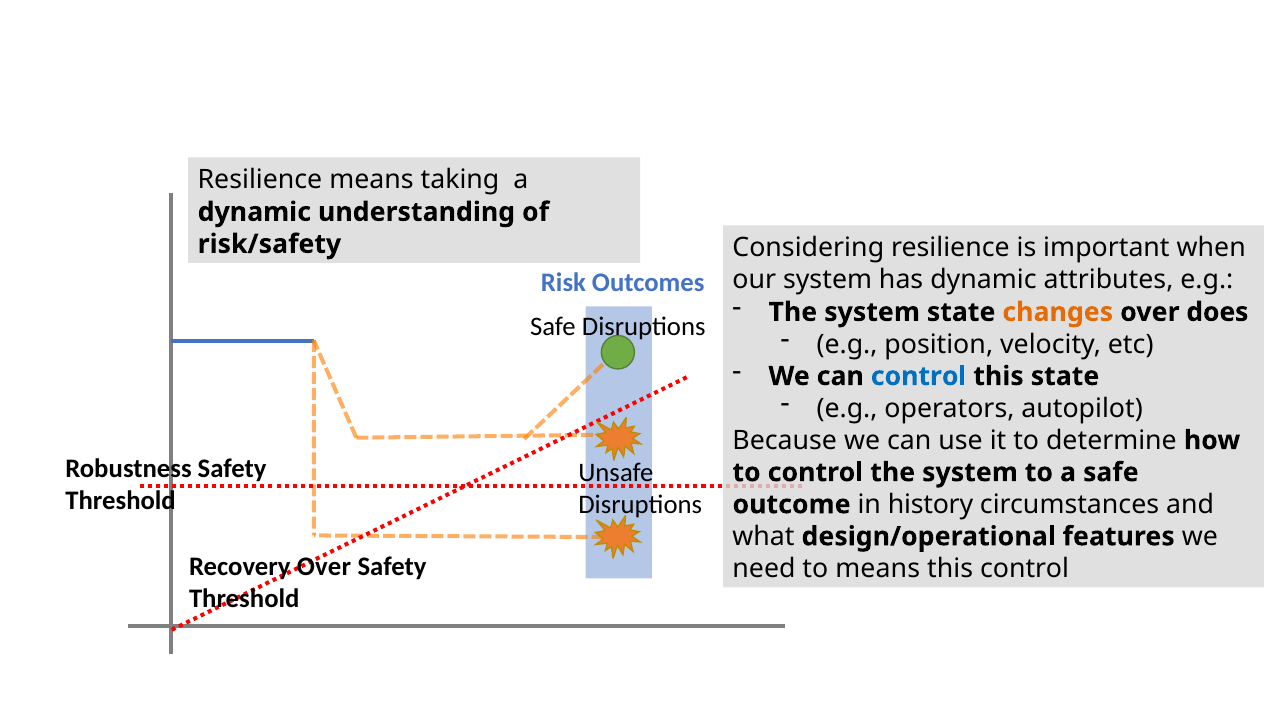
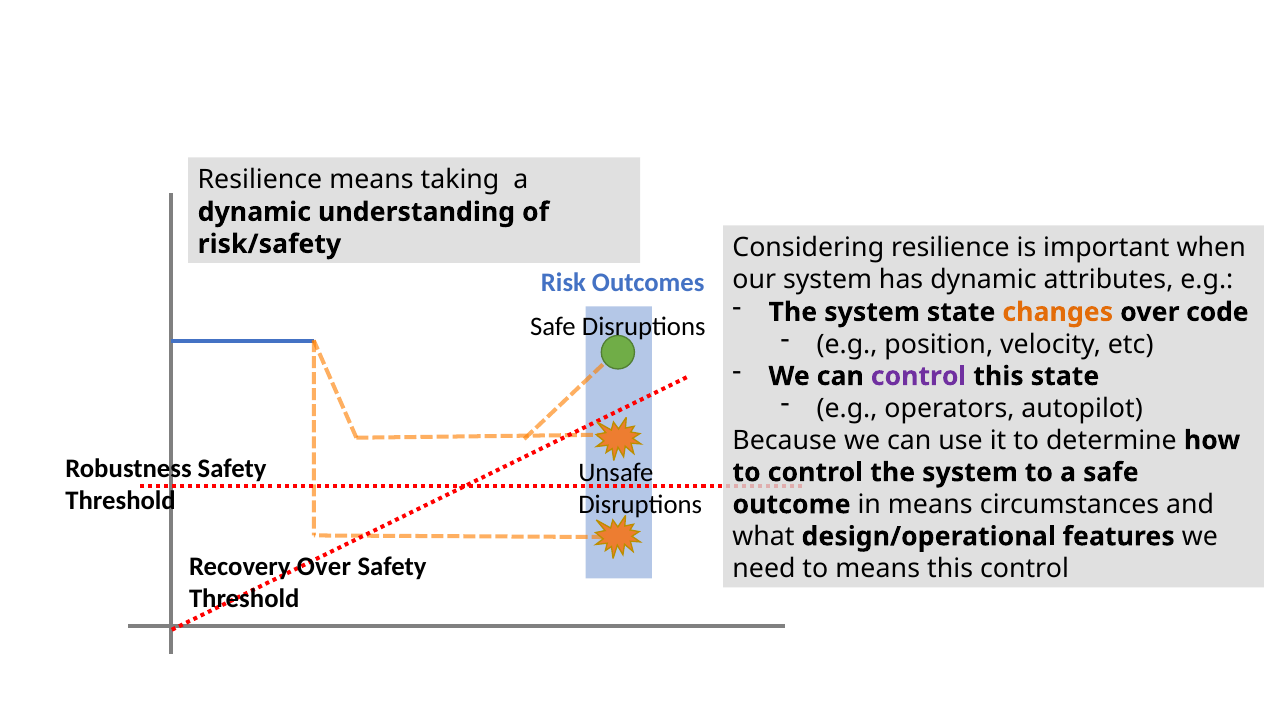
does: does -> code
control at (919, 376) colour: blue -> purple
in history: history -> means
